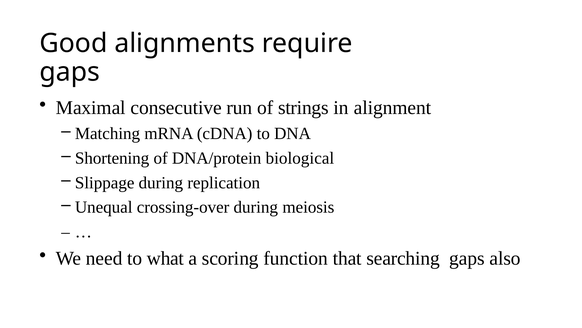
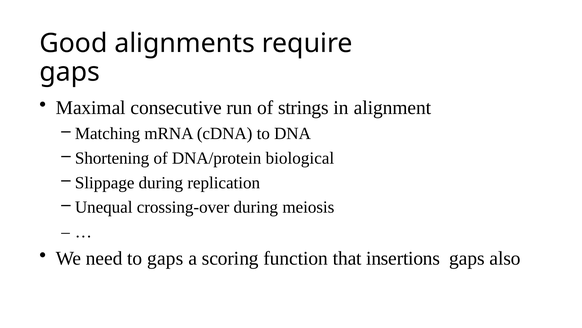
to what: what -> gaps
searching: searching -> insertions
